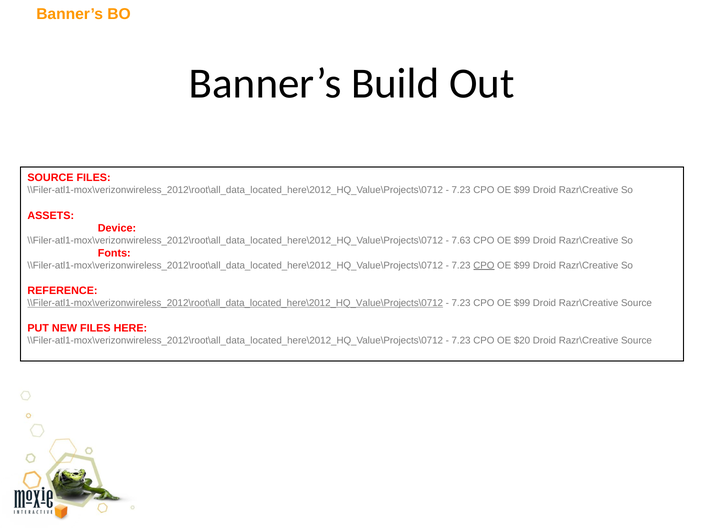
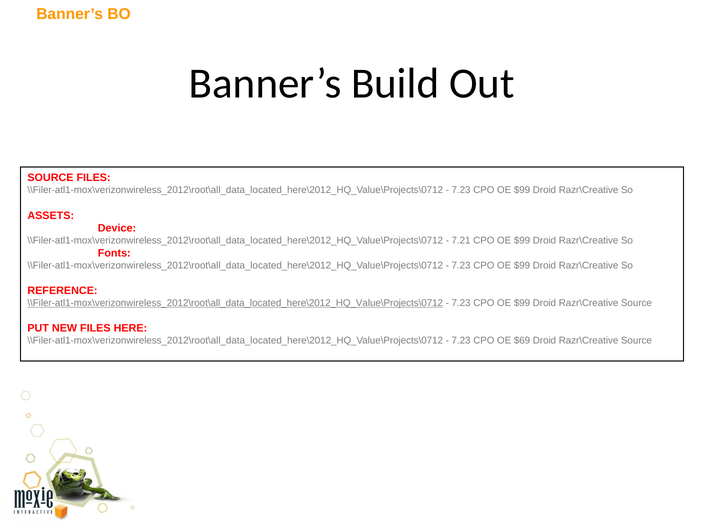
7.63: 7.63 -> 7.21
CPO at (484, 265) underline: present -> none
$20: $20 -> $69
